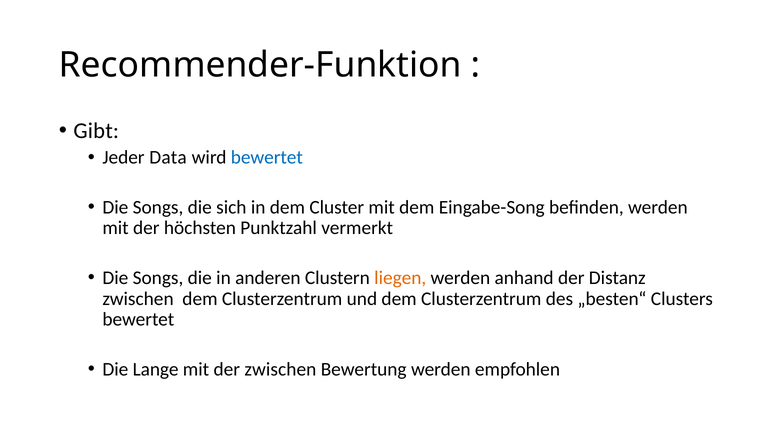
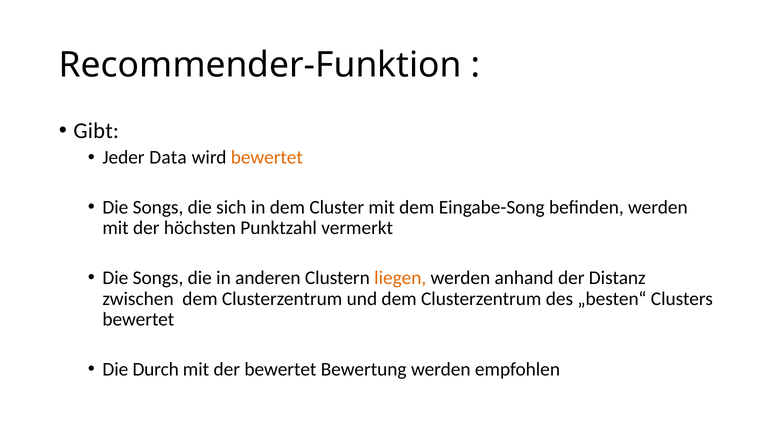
bewertet at (267, 157) colour: blue -> orange
Lange: Lange -> Durch
der zwischen: zwischen -> bewertet
